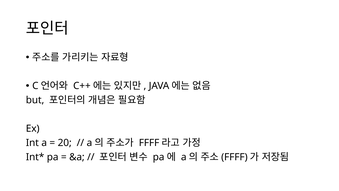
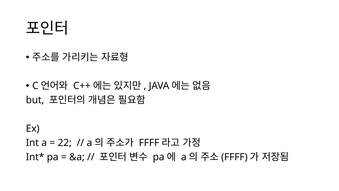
20: 20 -> 22
